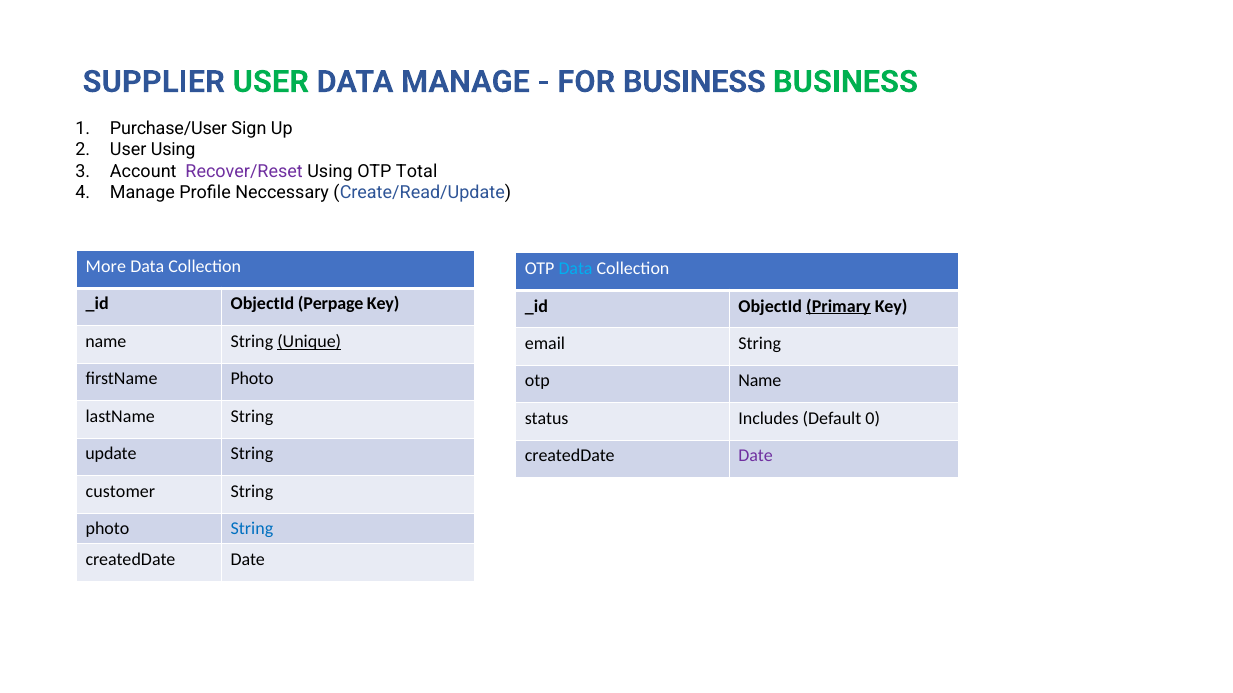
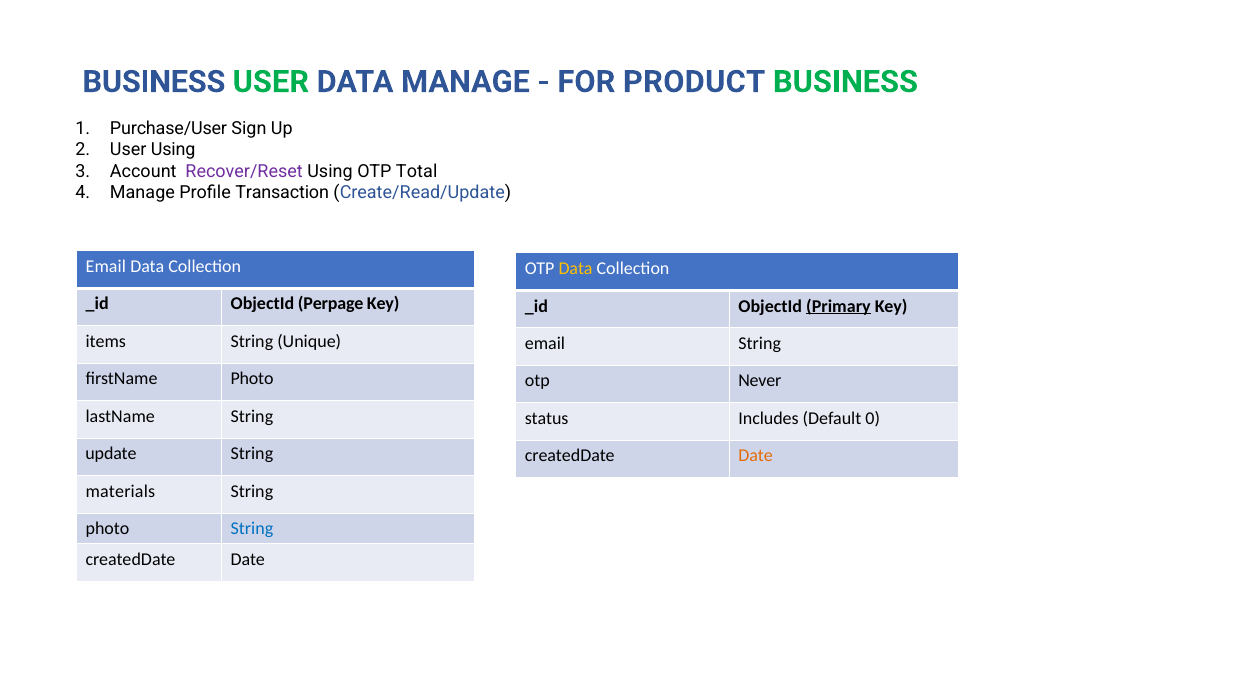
SUPPLIER at (154, 82): SUPPLIER -> BUSINESS
FOR BUSINESS: BUSINESS -> PRODUCT
Neccessary: Neccessary -> Transaction
More at (106, 267): More -> Email
Data at (576, 269) colour: light blue -> yellow
name at (106, 342): name -> items
Unique underline: present -> none
otp Name: Name -> Never
Date at (756, 456) colour: purple -> orange
customer: customer -> materials
